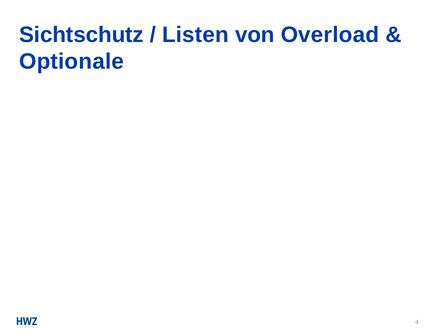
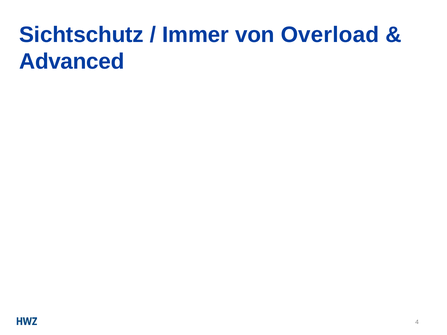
Listen: Listen -> Immer
Optionale: Optionale -> Advanced
